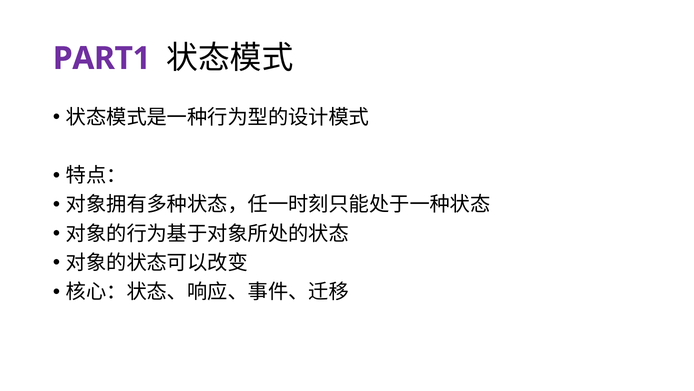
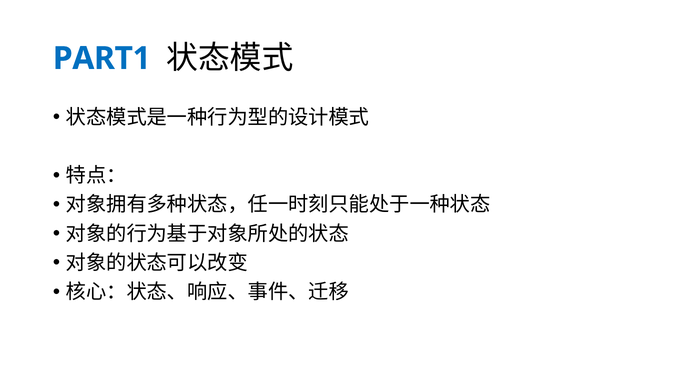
PART1 colour: purple -> blue
